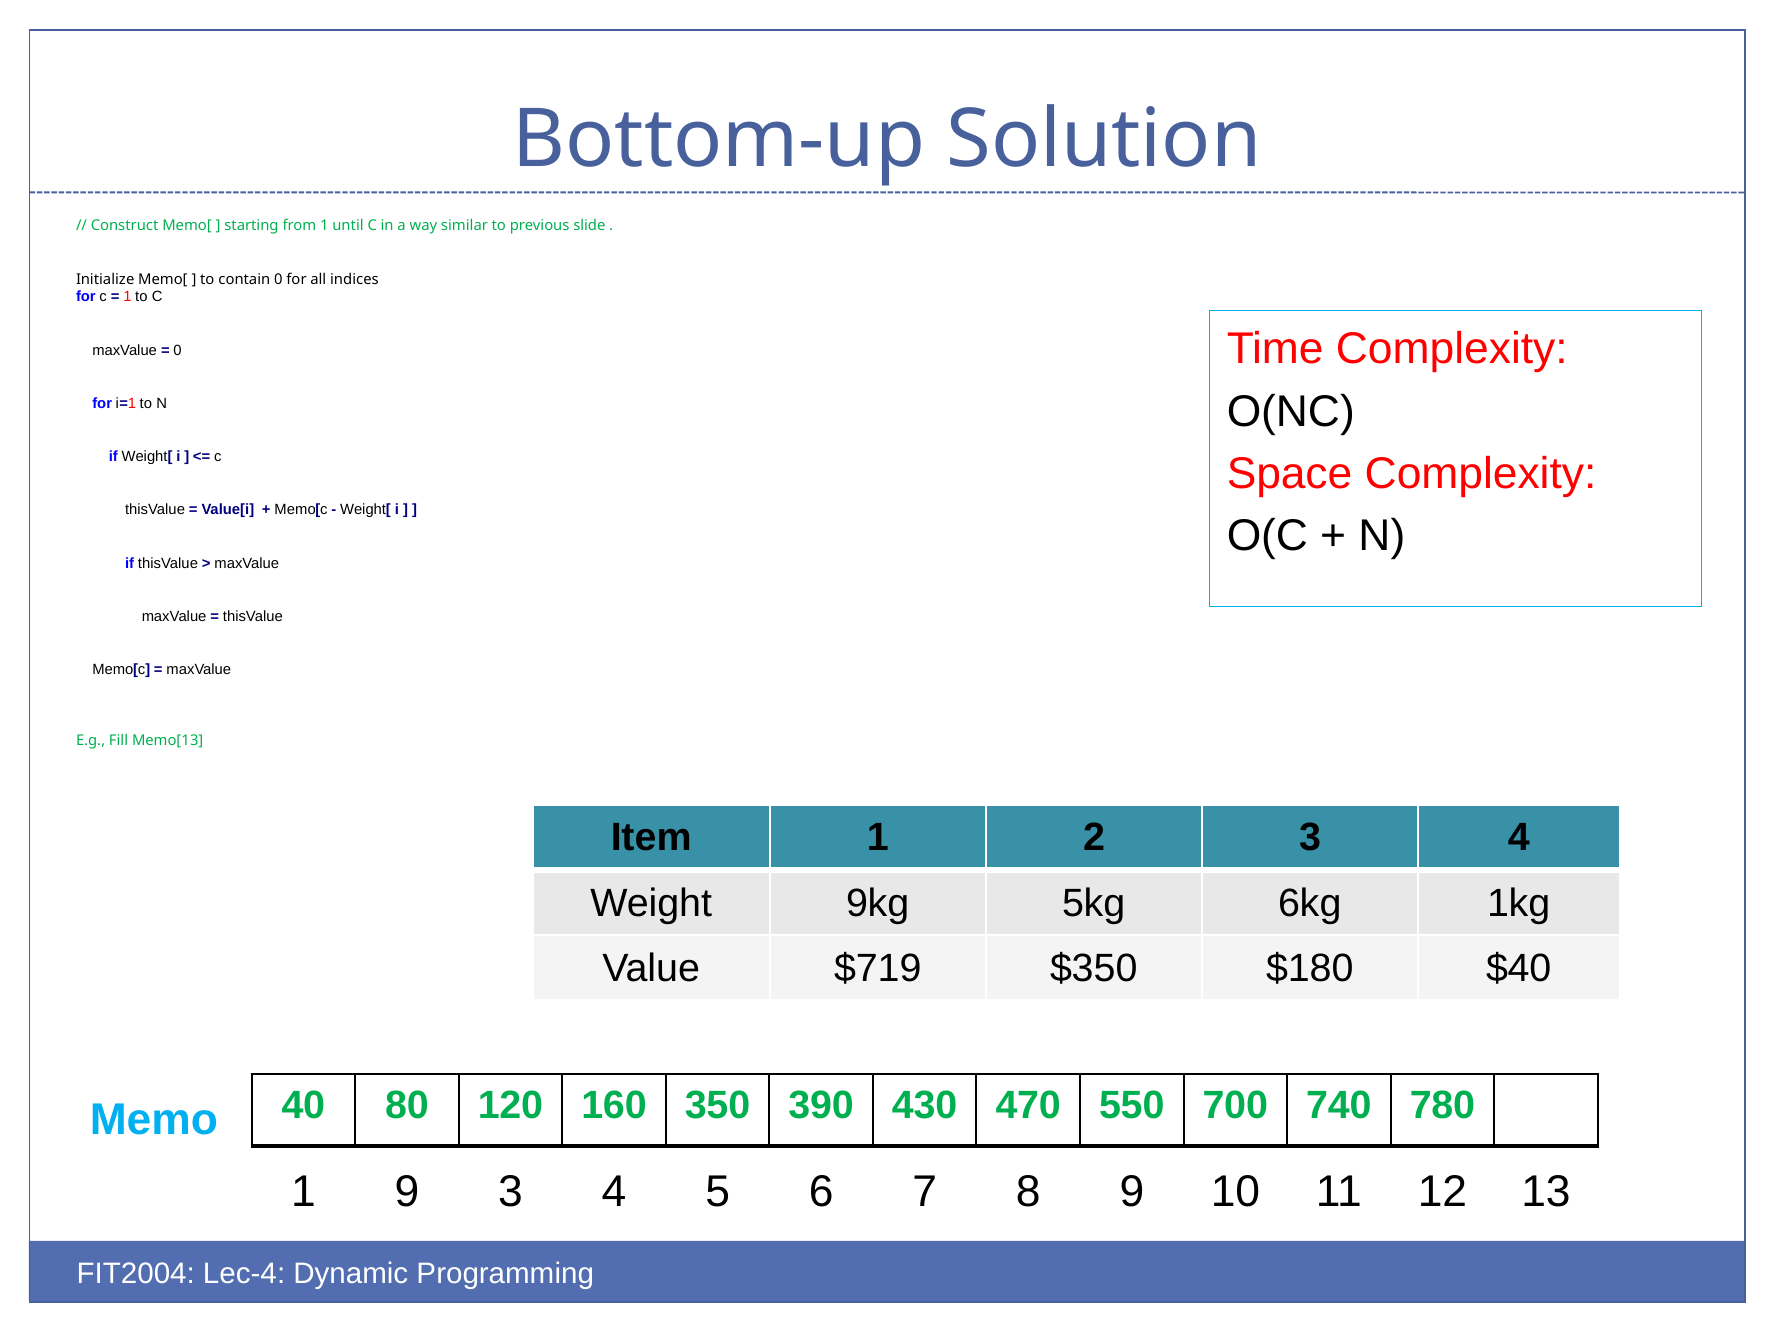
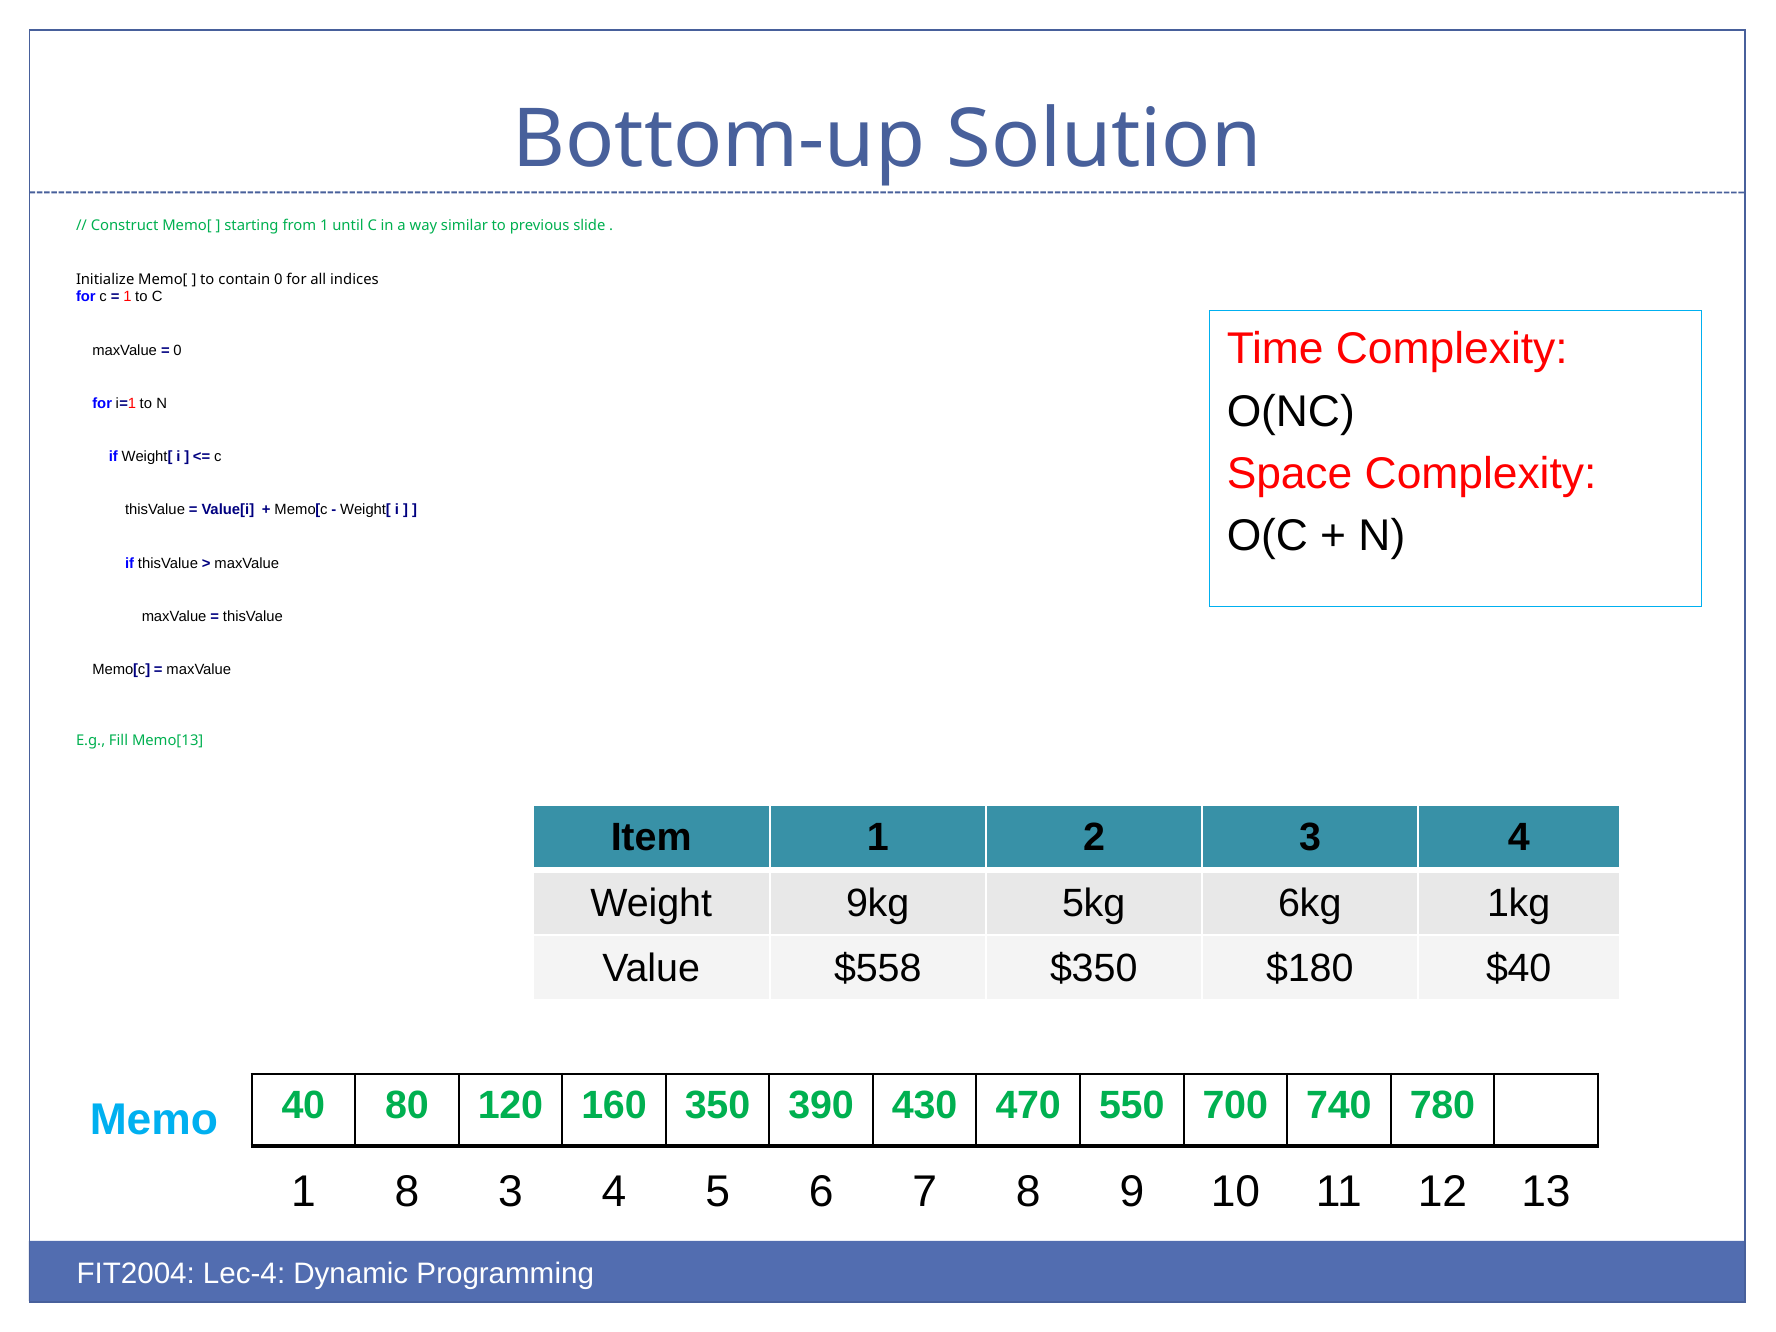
$719: $719 -> $558
1 9: 9 -> 8
